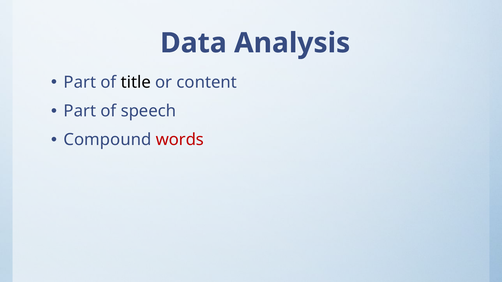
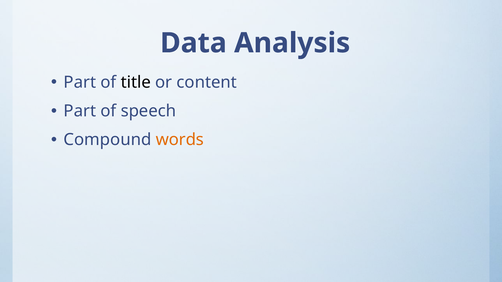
words colour: red -> orange
